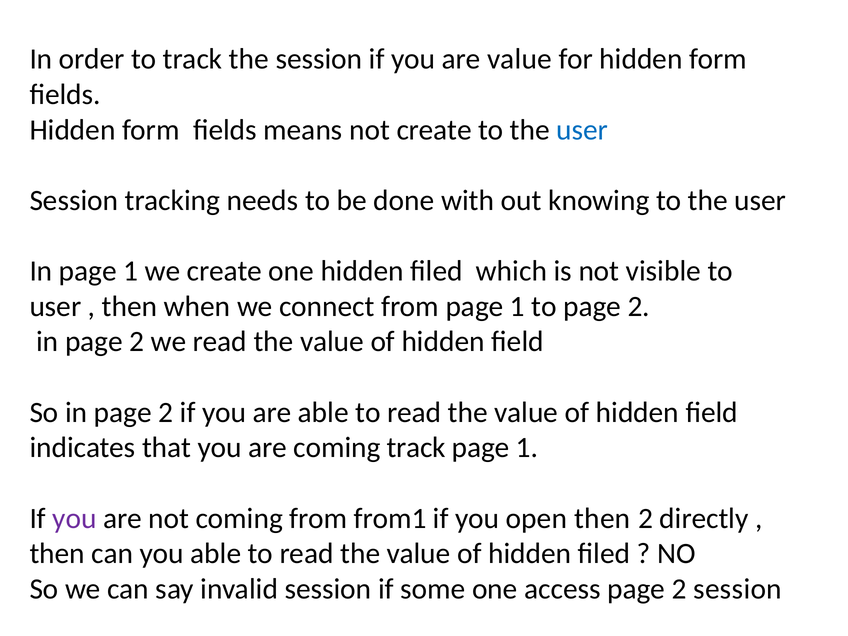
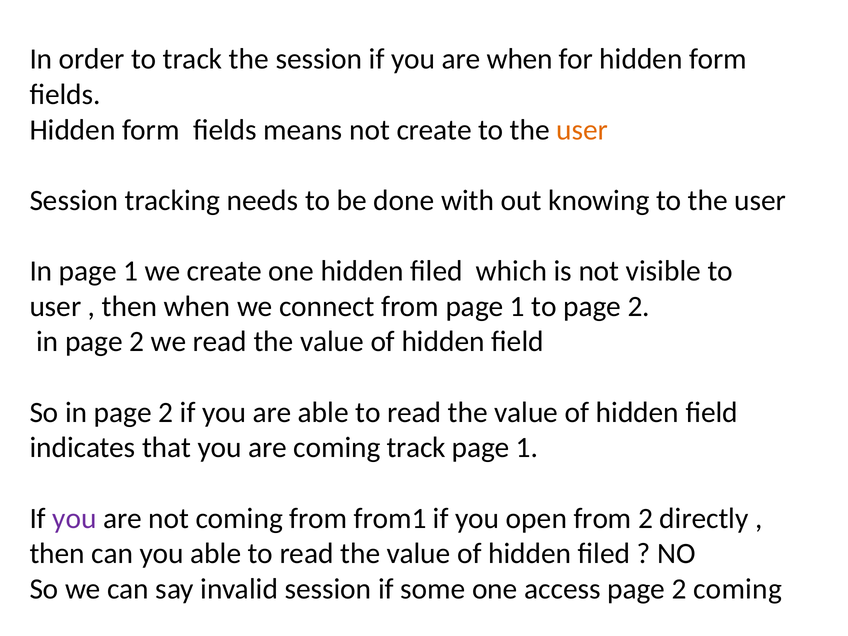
are value: value -> when
user at (582, 130) colour: blue -> orange
open then: then -> from
2 session: session -> coming
